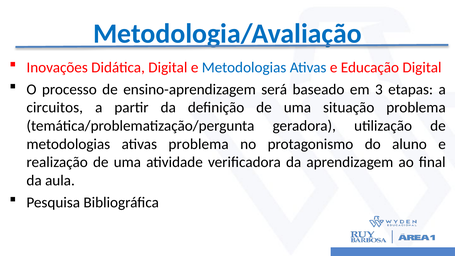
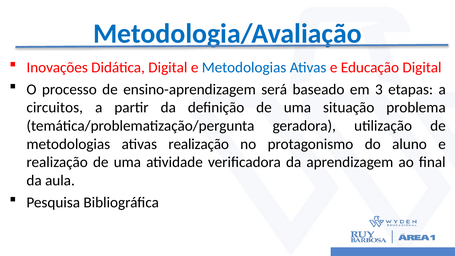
ativas problema: problema -> realização
